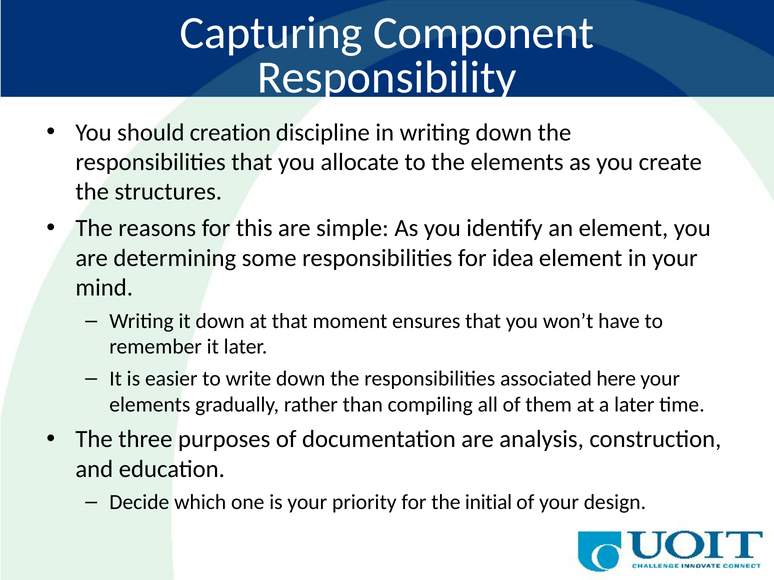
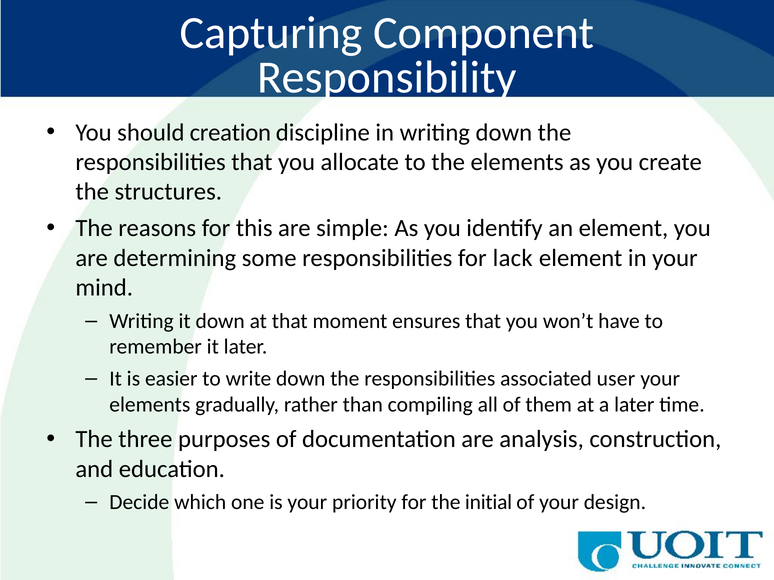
idea: idea -> lack
here: here -> user
